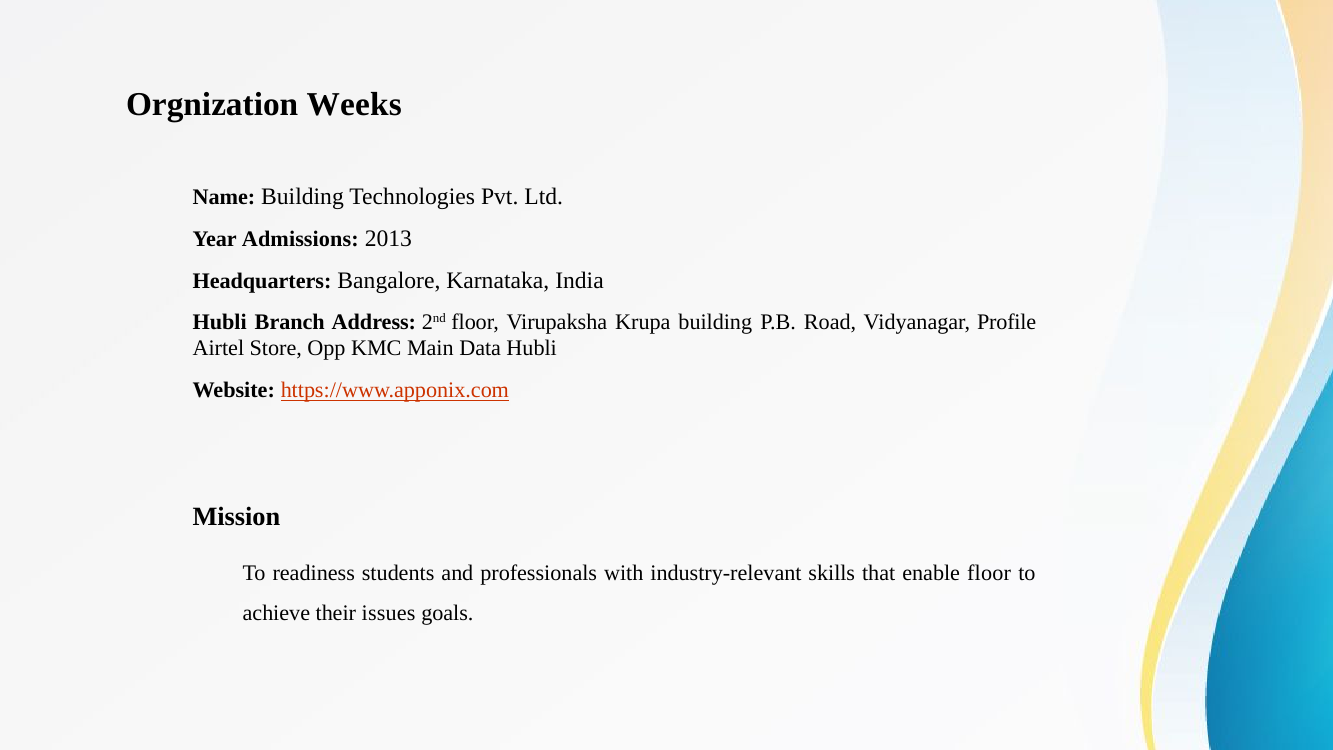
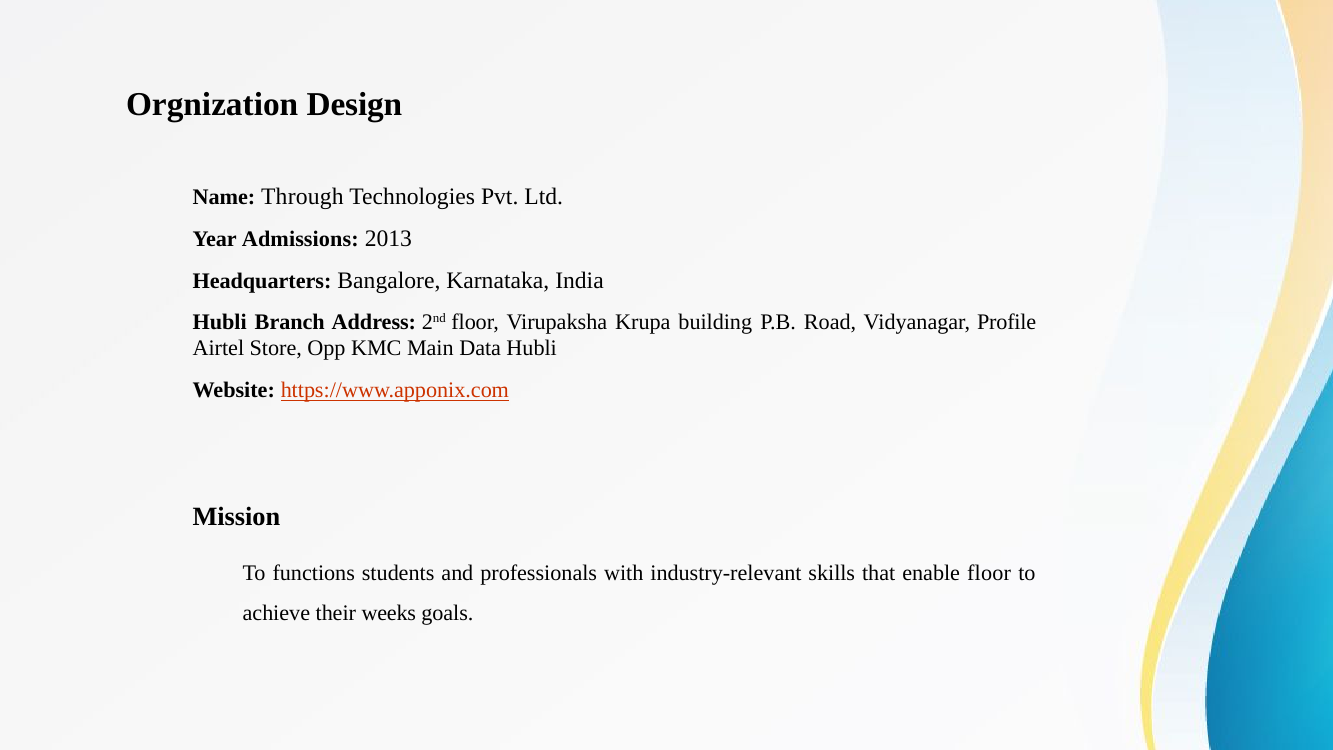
Weeks: Weeks -> Design
Name Building: Building -> Through
readiness: readiness -> functions
issues: issues -> weeks
